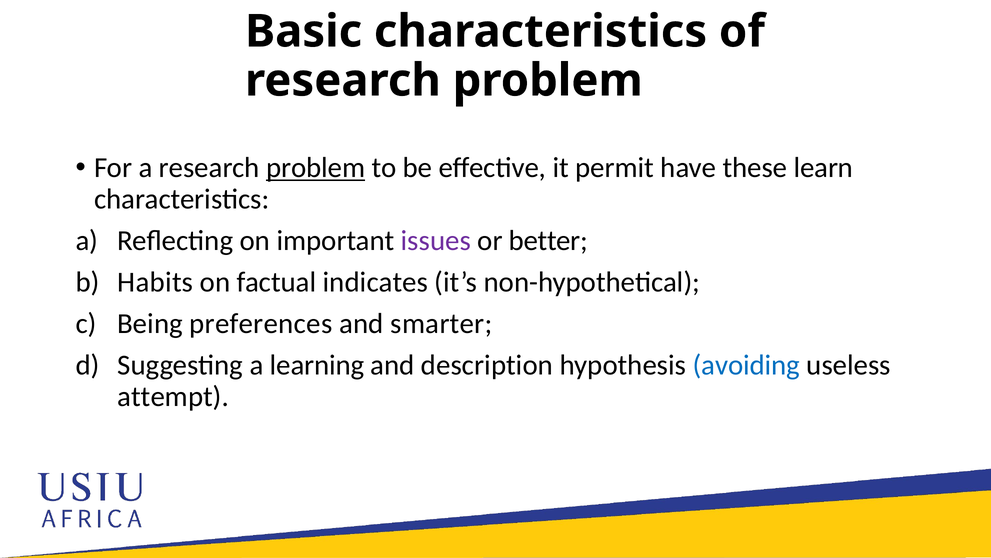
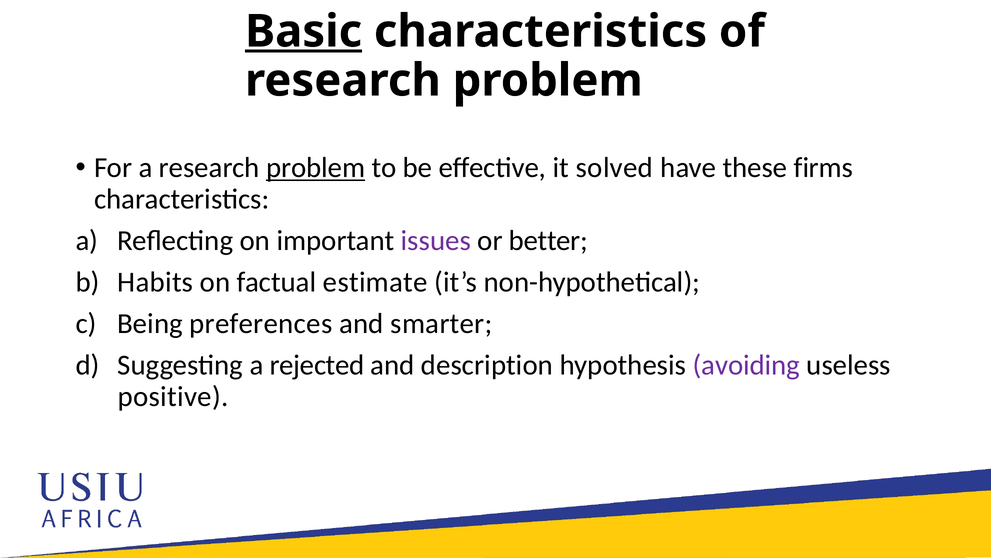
Basic underline: none -> present
permit: permit -> solved
learn: learn -> firms
indicates: indicates -> estimate
learning: learning -> rejected
avoiding colour: blue -> purple
attempt: attempt -> positive
